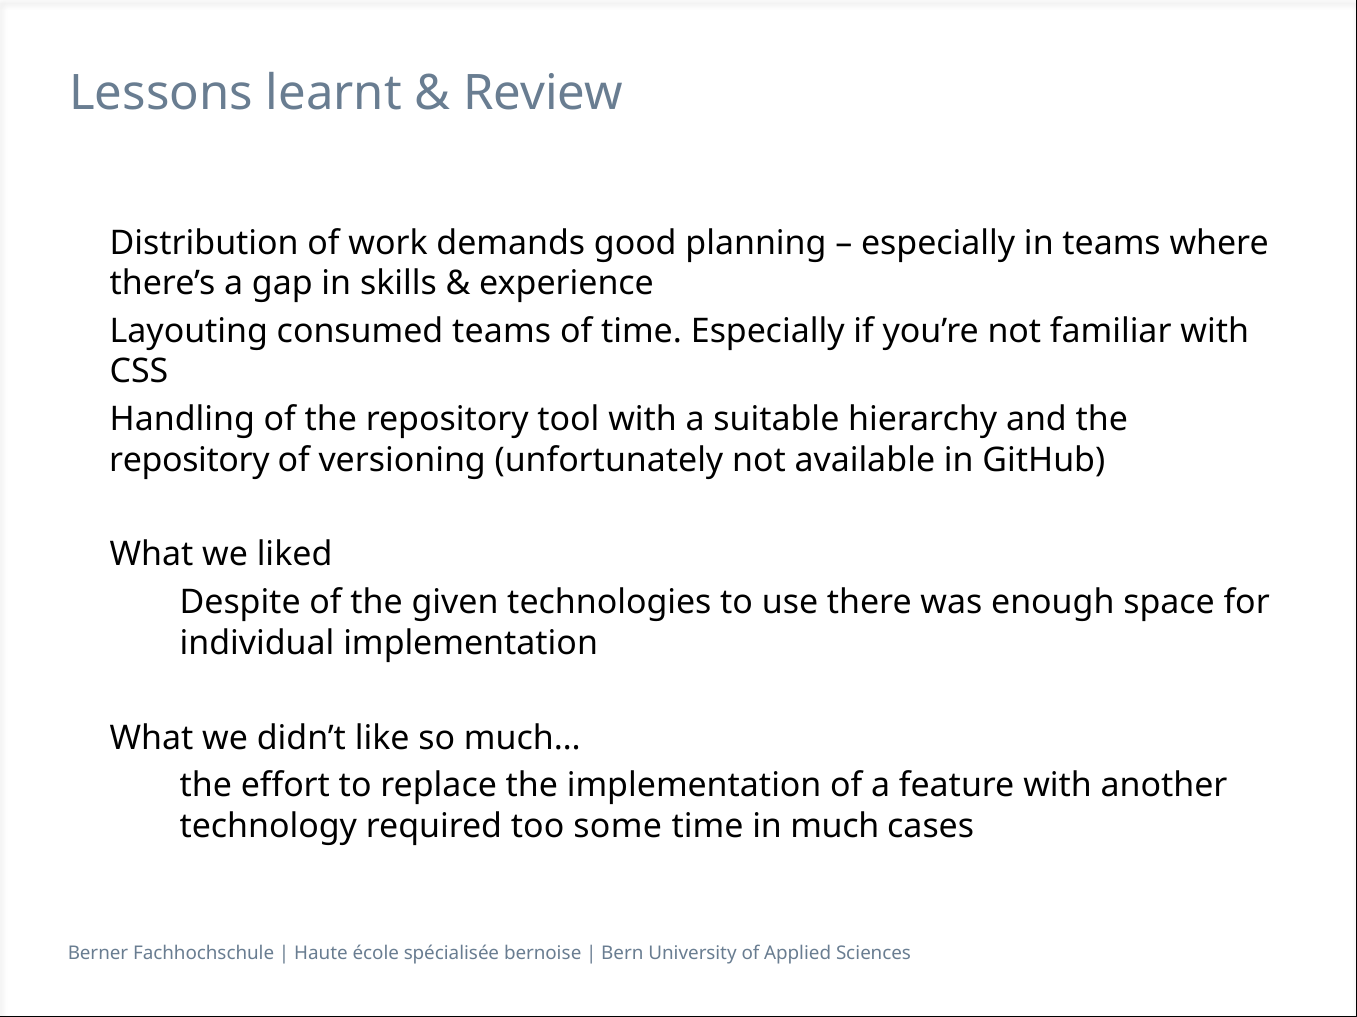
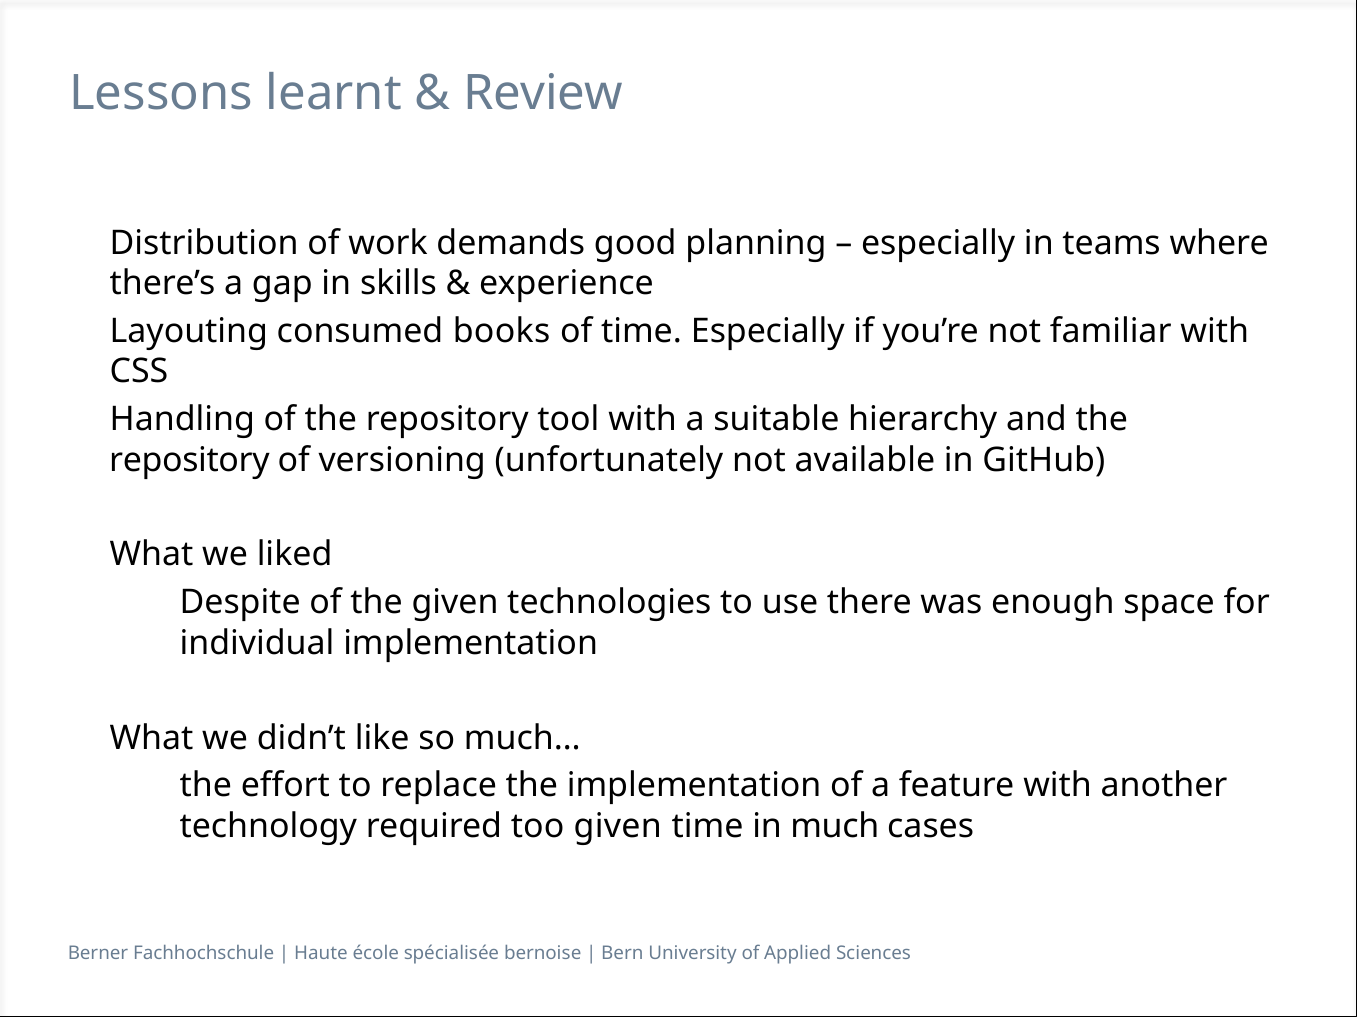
consumed teams: teams -> books
too some: some -> given
